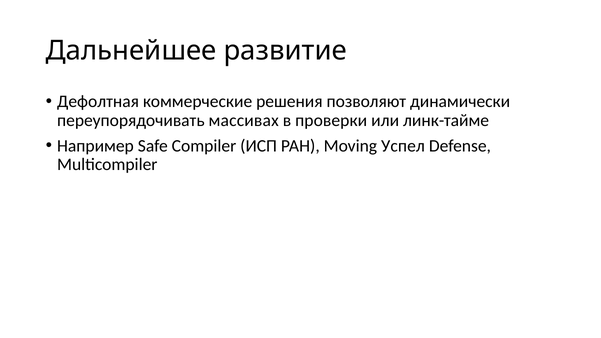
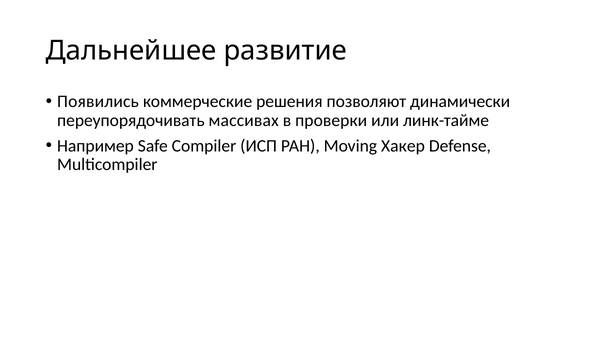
Дефолтная: Дефолтная -> Появились
Успел: Успел -> Хакер
